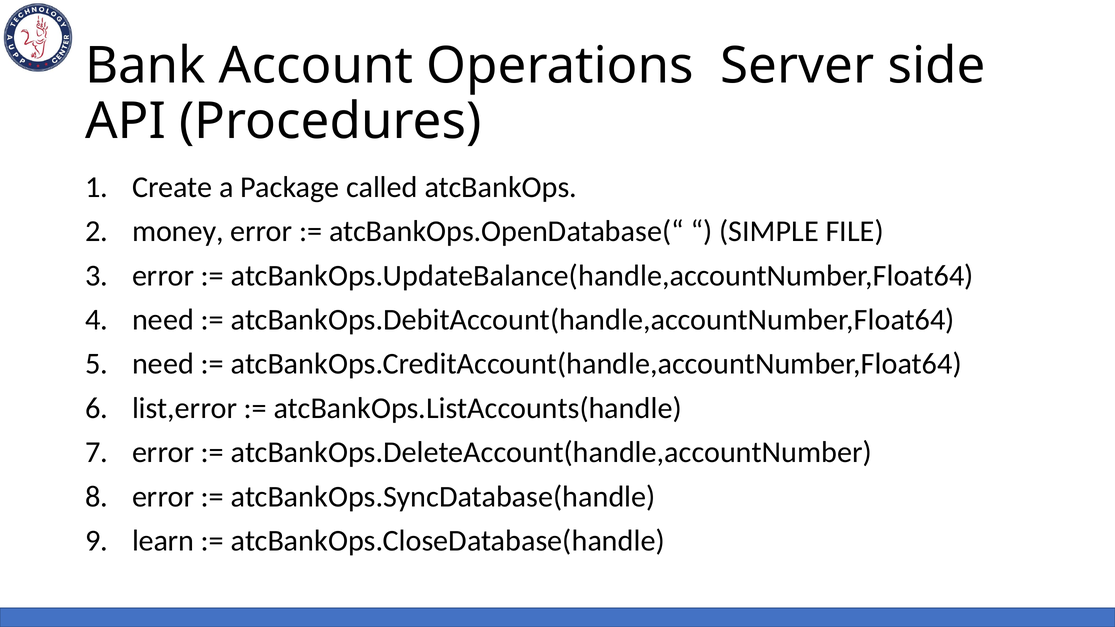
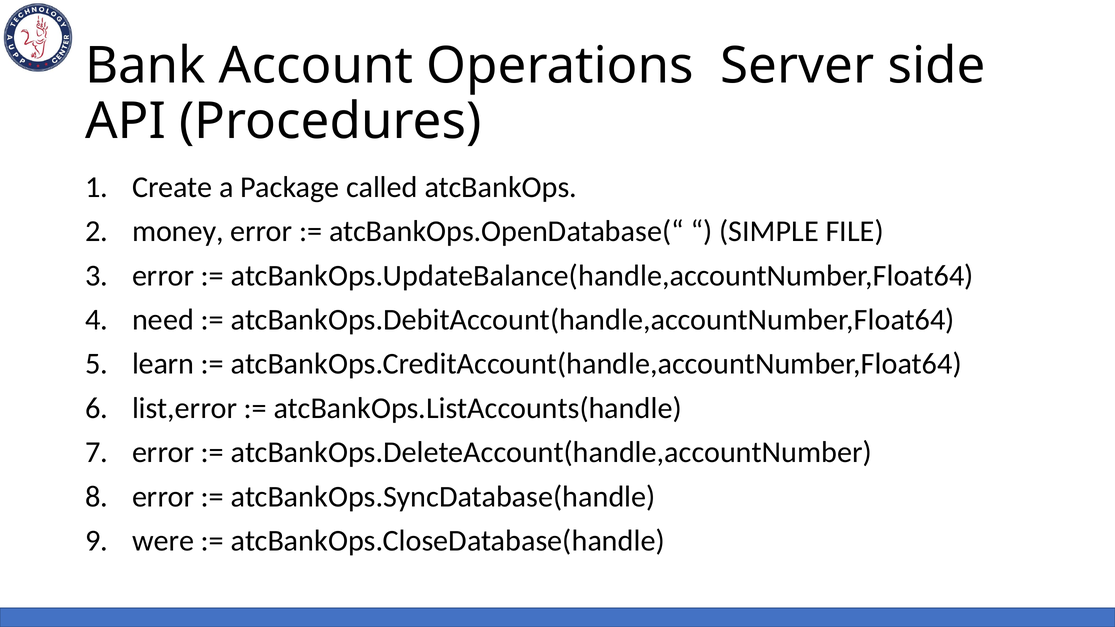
need at (163, 364): need -> learn
learn: learn -> were
